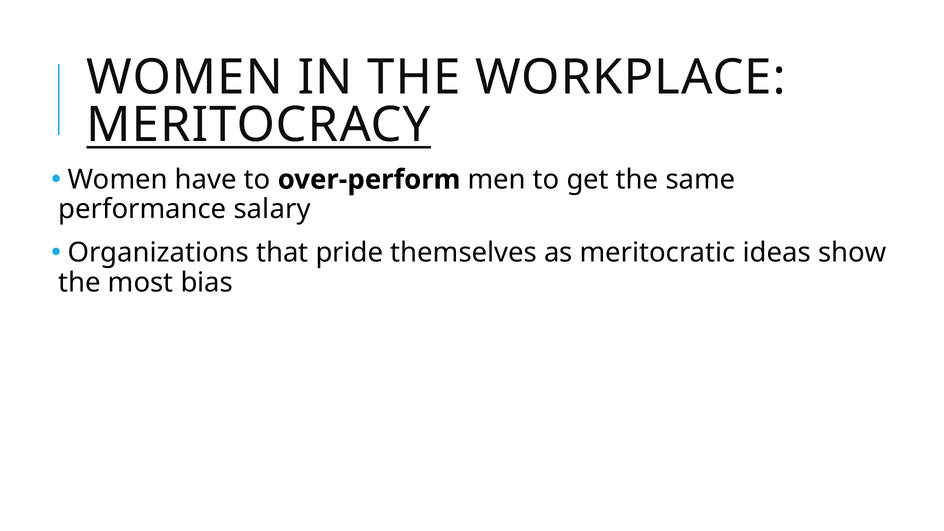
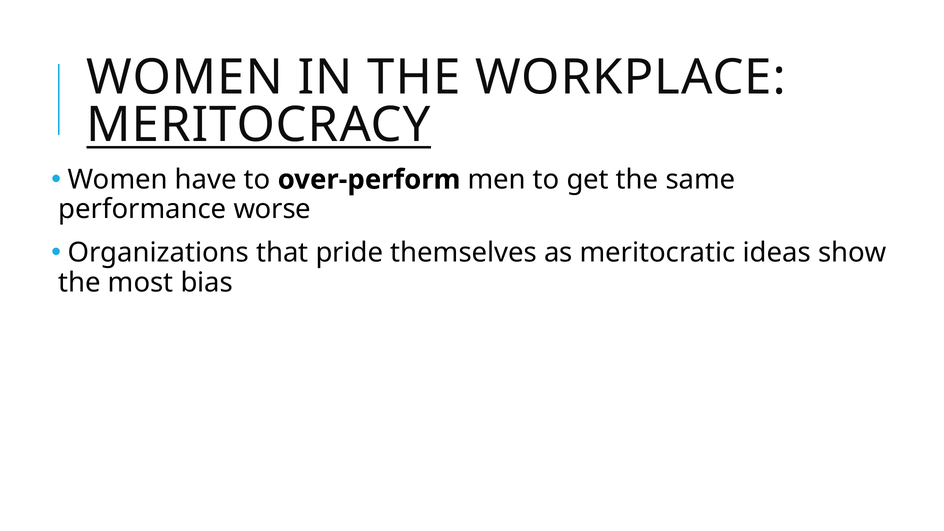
salary: salary -> worse
